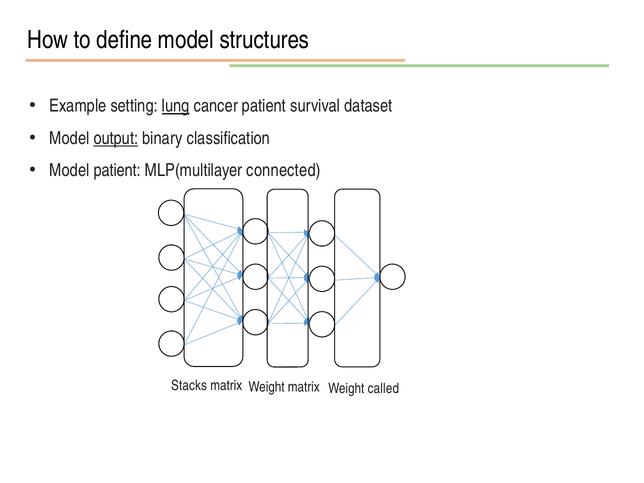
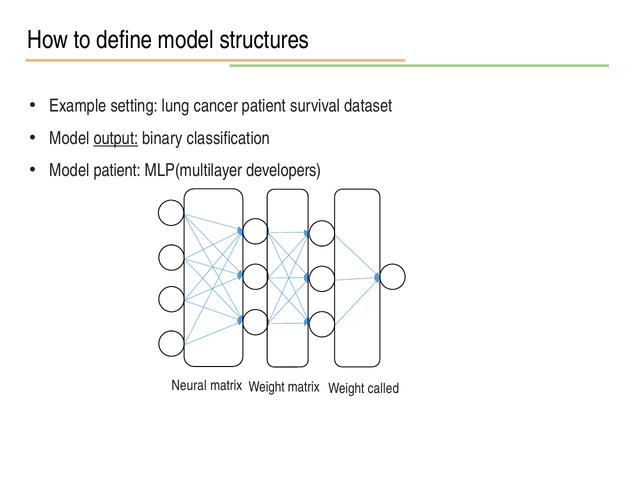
lung underline: present -> none
connected: connected -> developers
Stacks: Stacks -> Neural
